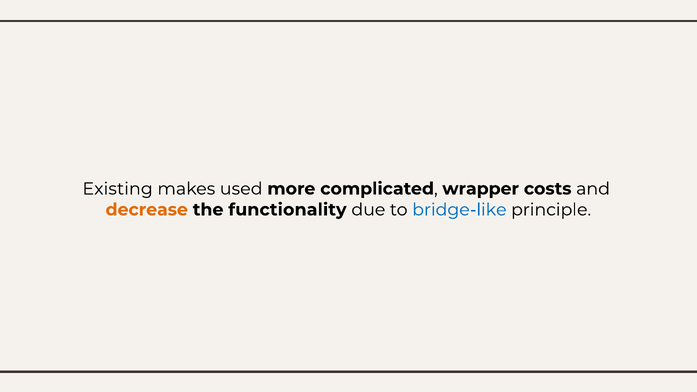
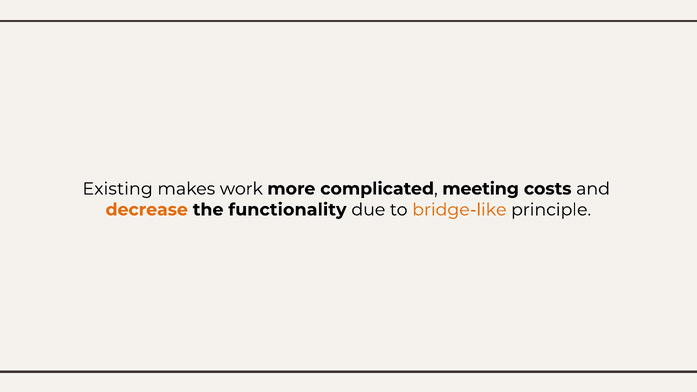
used: used -> work
wrapper: wrapper -> meeting
bridge-like colour: blue -> orange
